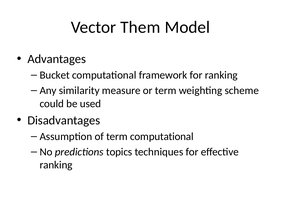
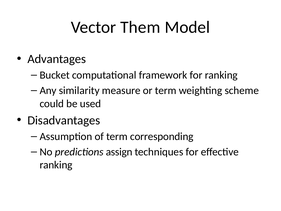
term computational: computational -> corresponding
topics: topics -> assign
